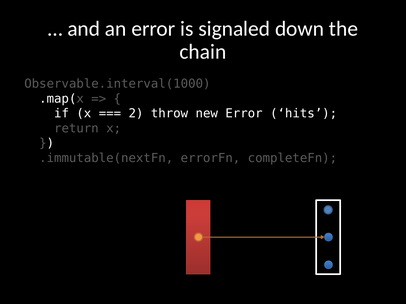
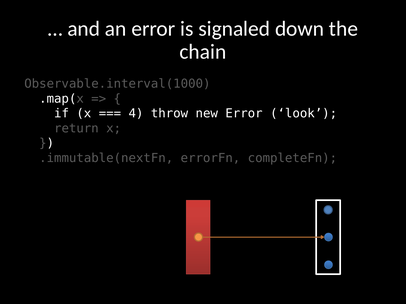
2: 2 -> 4
hits: hits -> look
